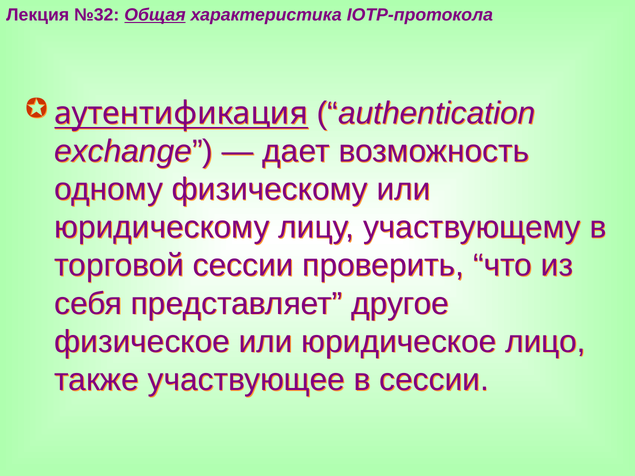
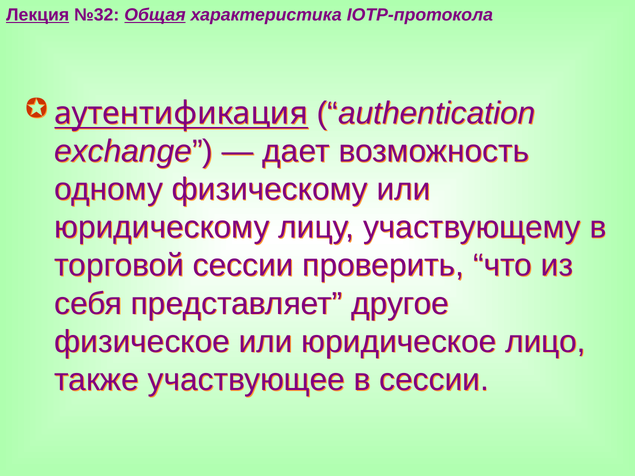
Лекция underline: none -> present
